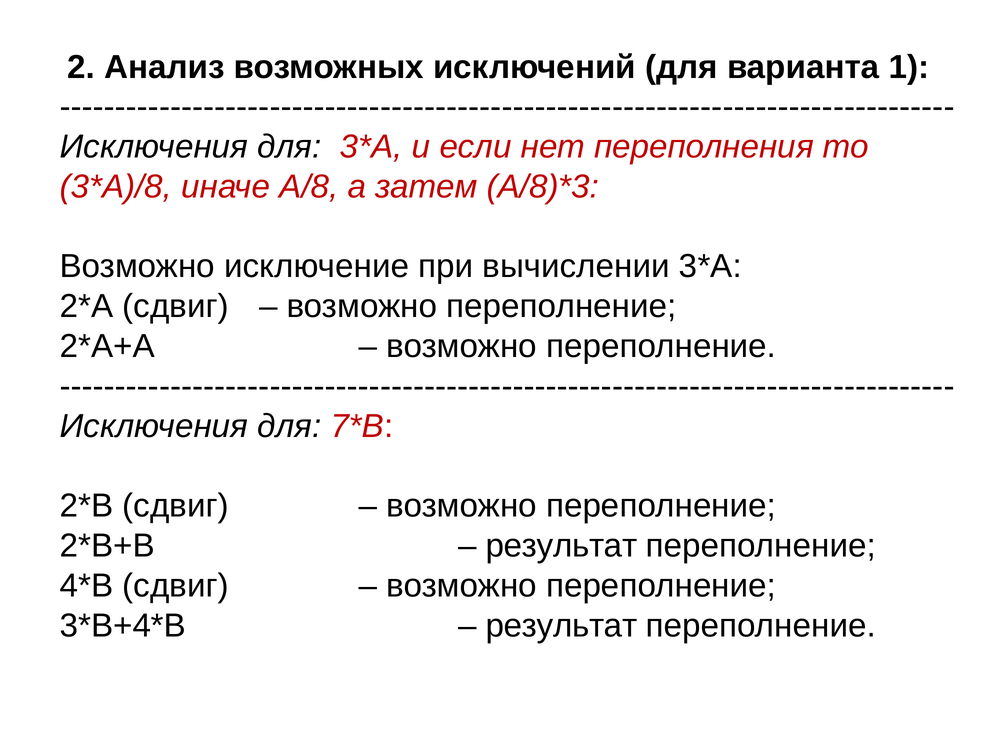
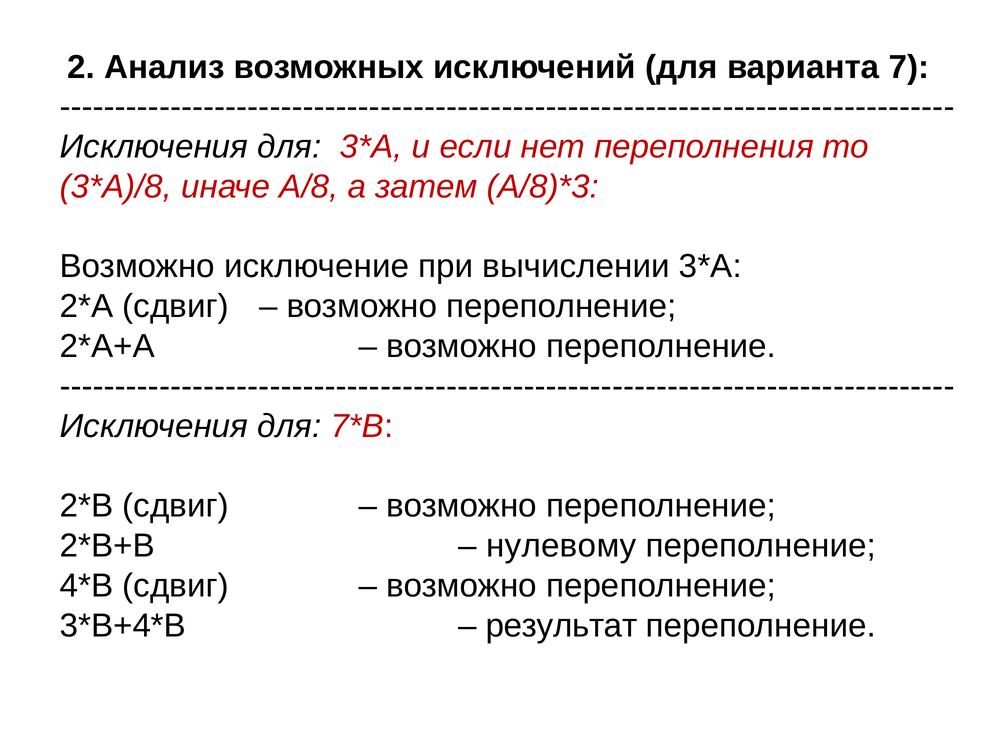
1: 1 -> 7
результат at (561, 546): результат -> нулевому
